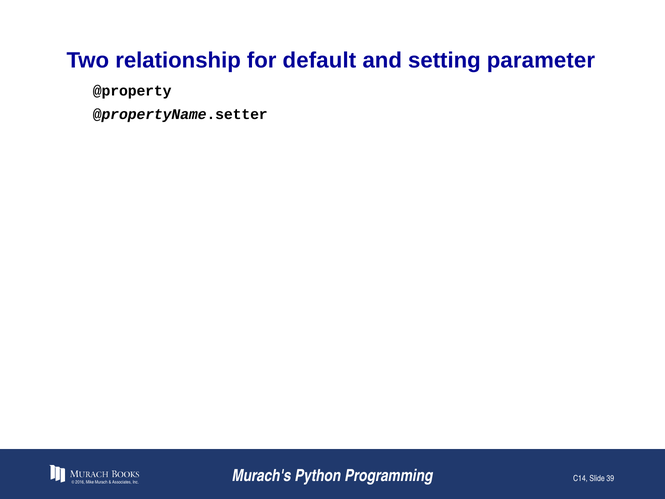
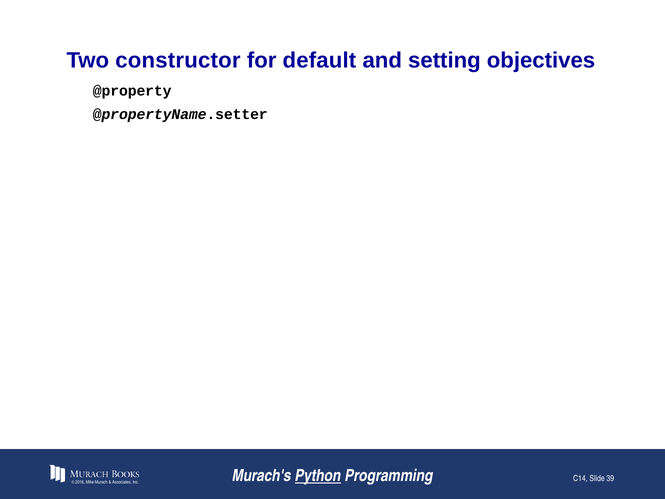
relationship: relationship -> constructor
parameter: parameter -> objectives
Python underline: none -> present
